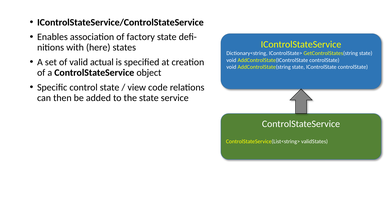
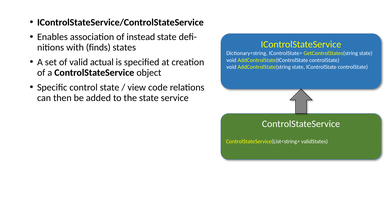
factory: factory -> instead
here: here -> finds
